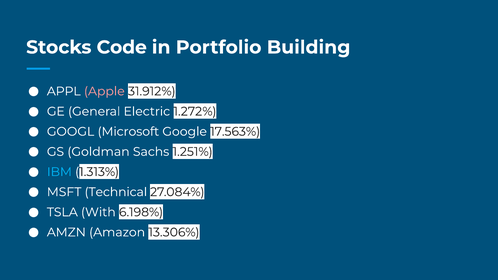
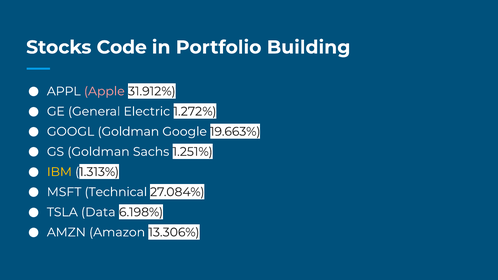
GOOGL Microsoft: Microsoft -> Goldman
17.563%: 17.563% -> 19.663%
IBM colour: light blue -> yellow
With: With -> Data
